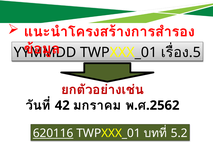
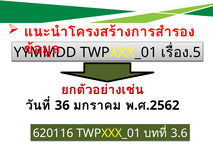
42: 42 -> 36
620116 underline: present -> none
5.2: 5.2 -> 3.6
